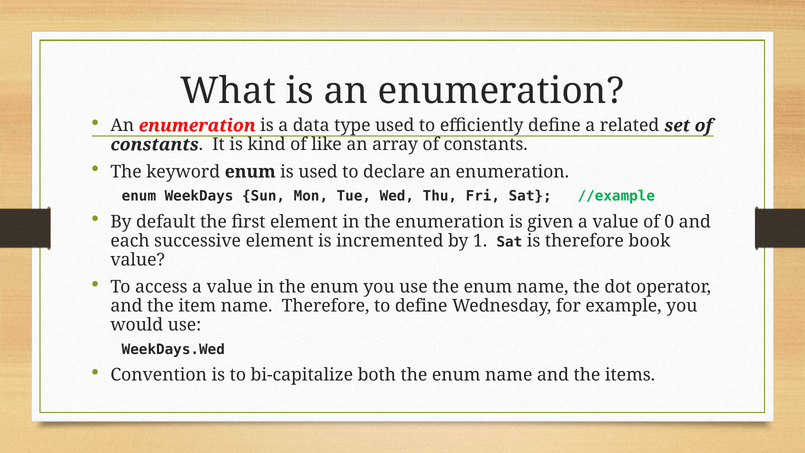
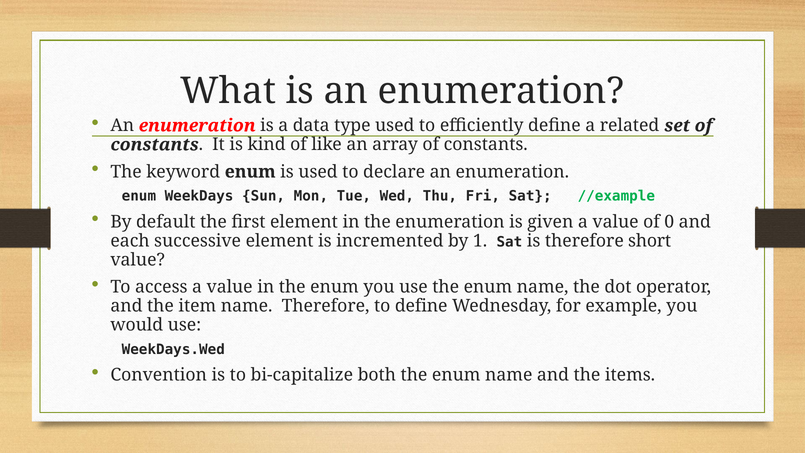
book: book -> short
